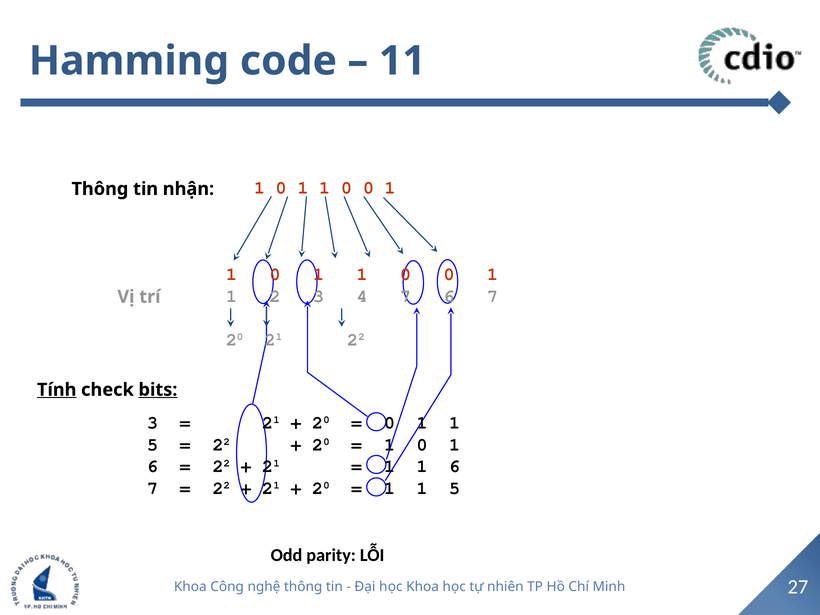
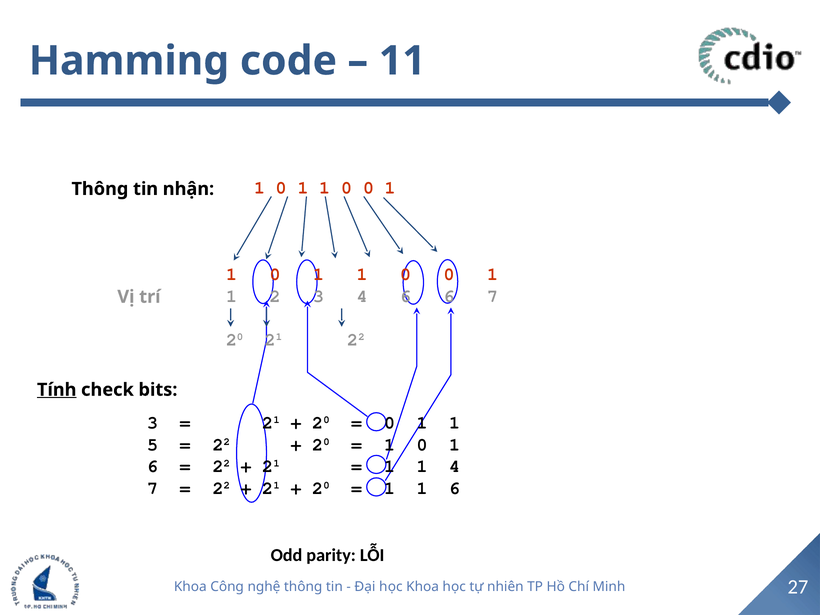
4 7: 7 -> 6
bits underline: present -> none
1 1 6: 6 -> 4
5 at (455, 488): 5 -> 6
